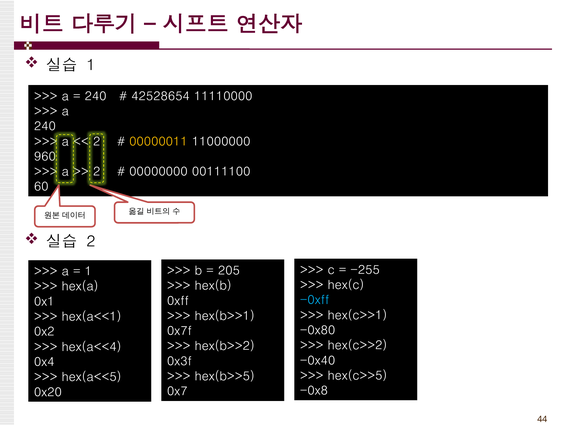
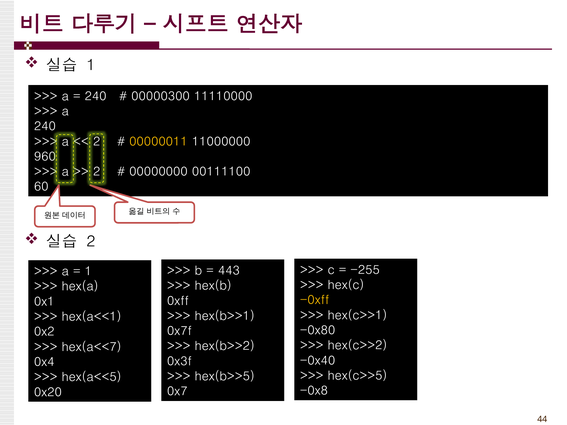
42528654: 42528654 -> 00000300
205: 205 -> 443
-0xff colour: light blue -> yellow
hex(a<<4: hex(a<<4 -> hex(a<<7
